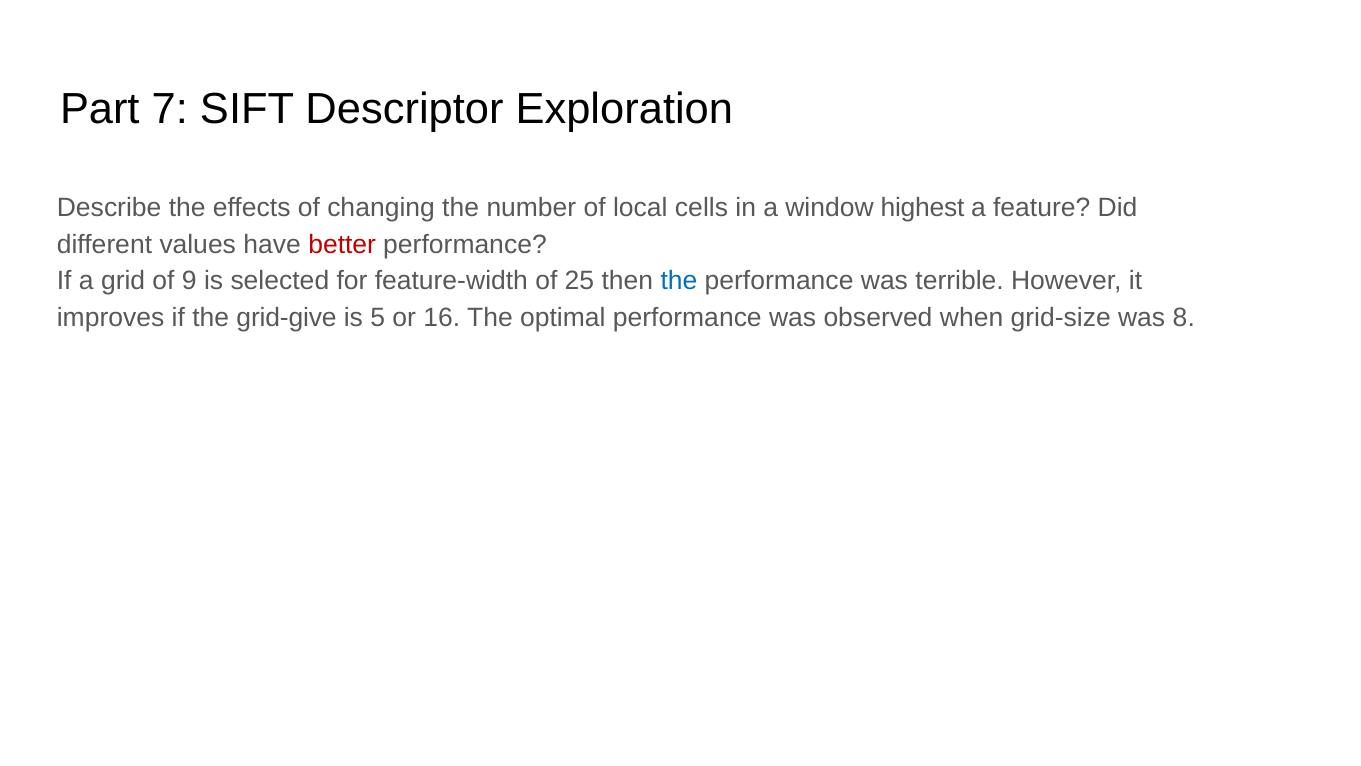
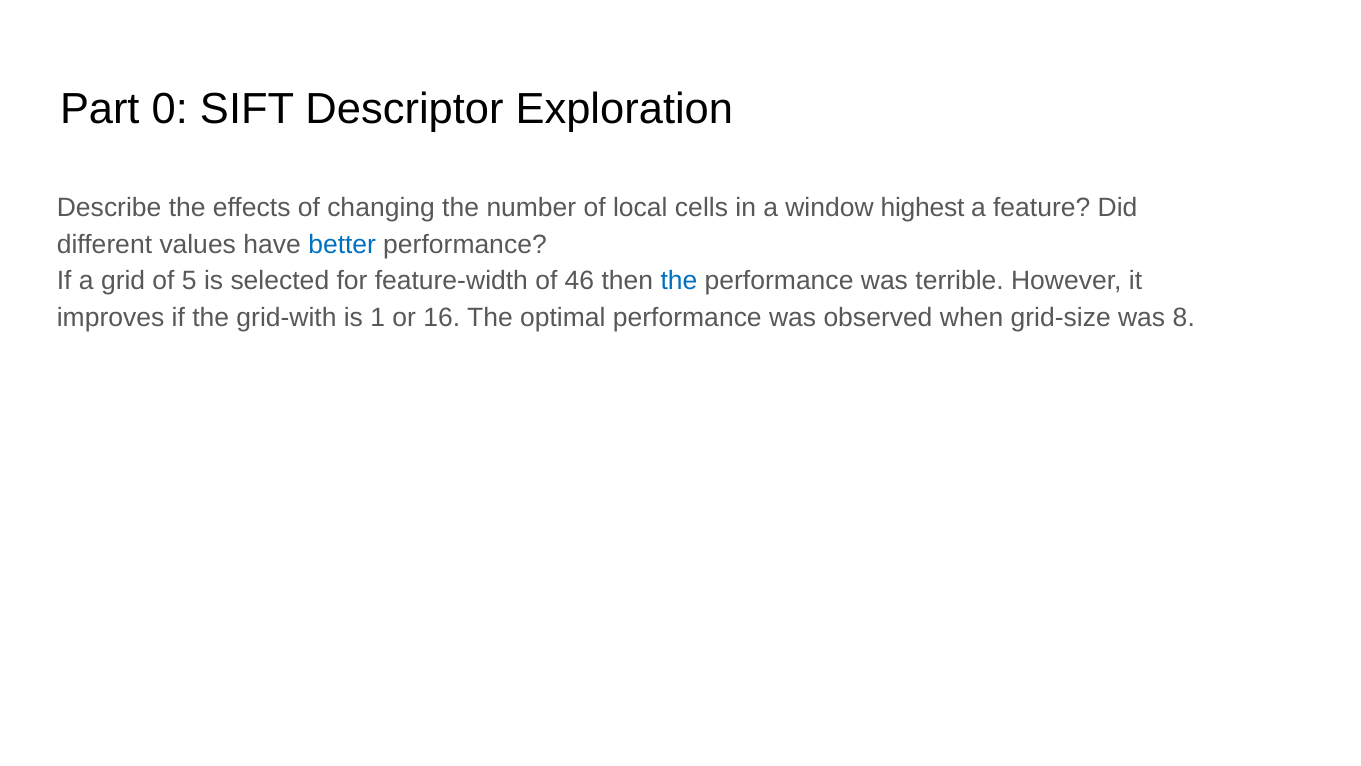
7: 7 -> 0
better colour: red -> blue
9: 9 -> 5
25: 25 -> 46
grid-give: grid-give -> grid-with
5: 5 -> 1
